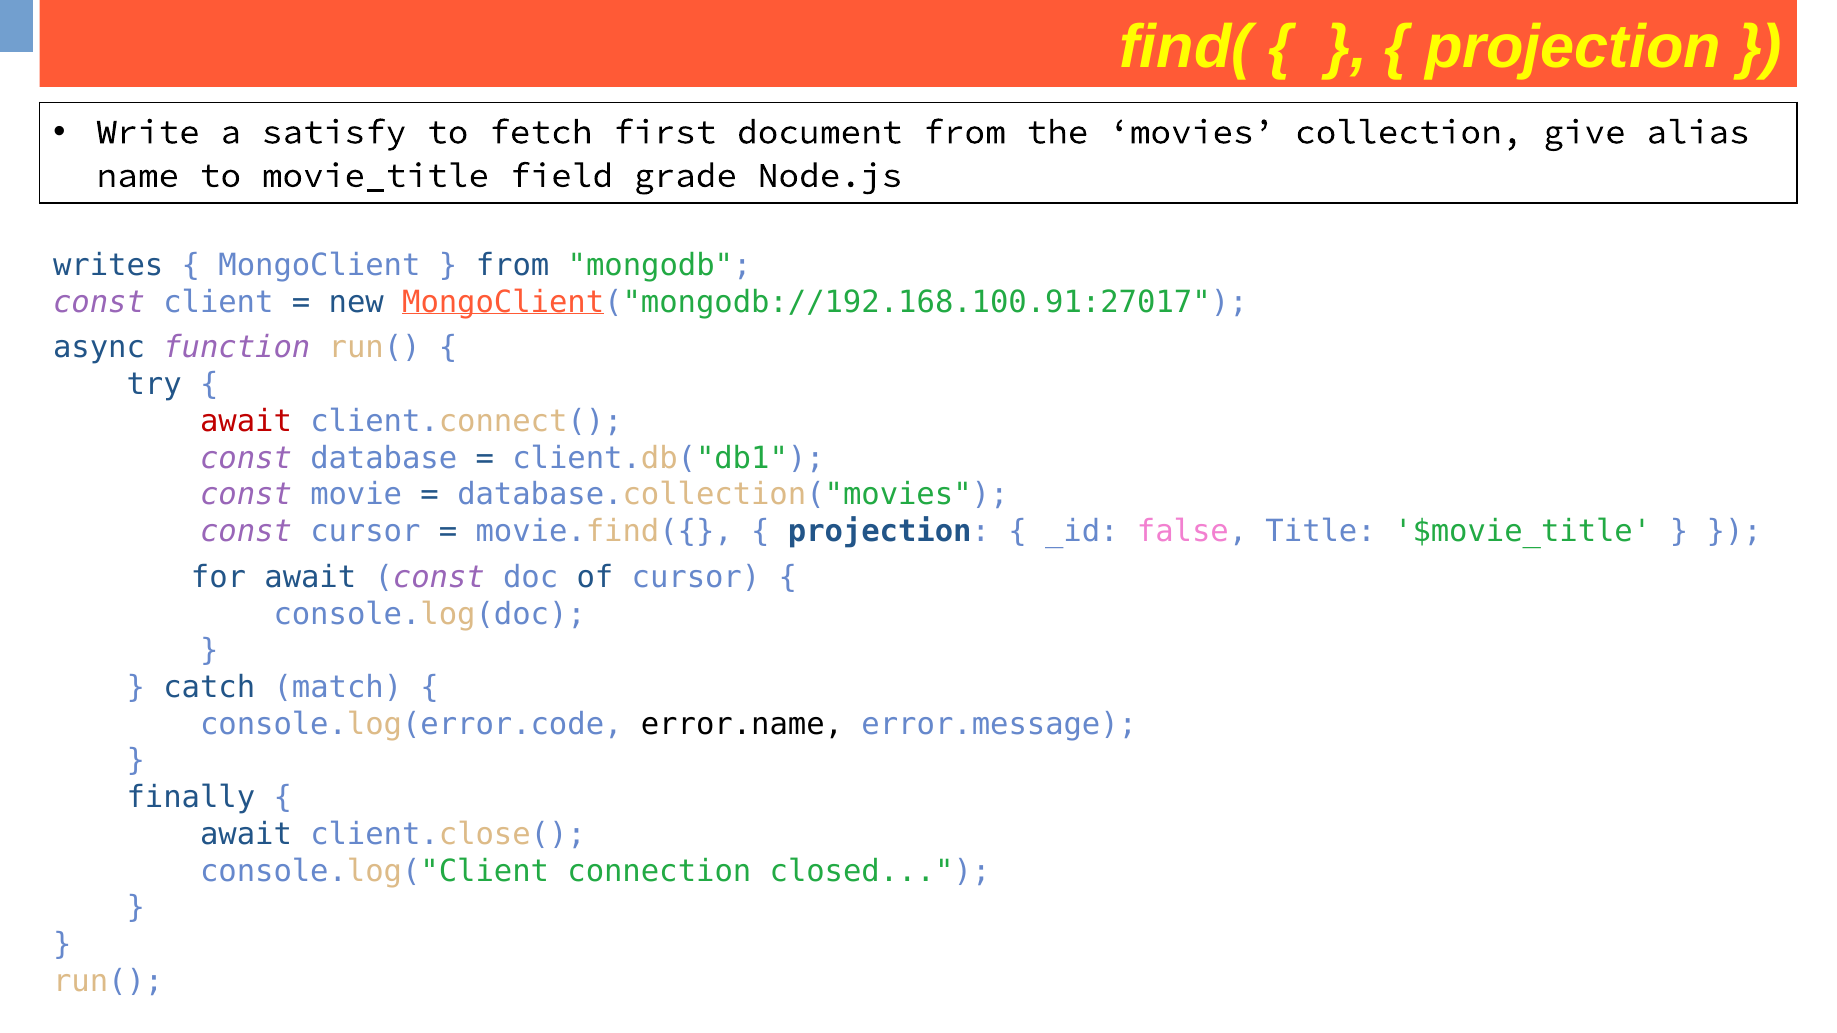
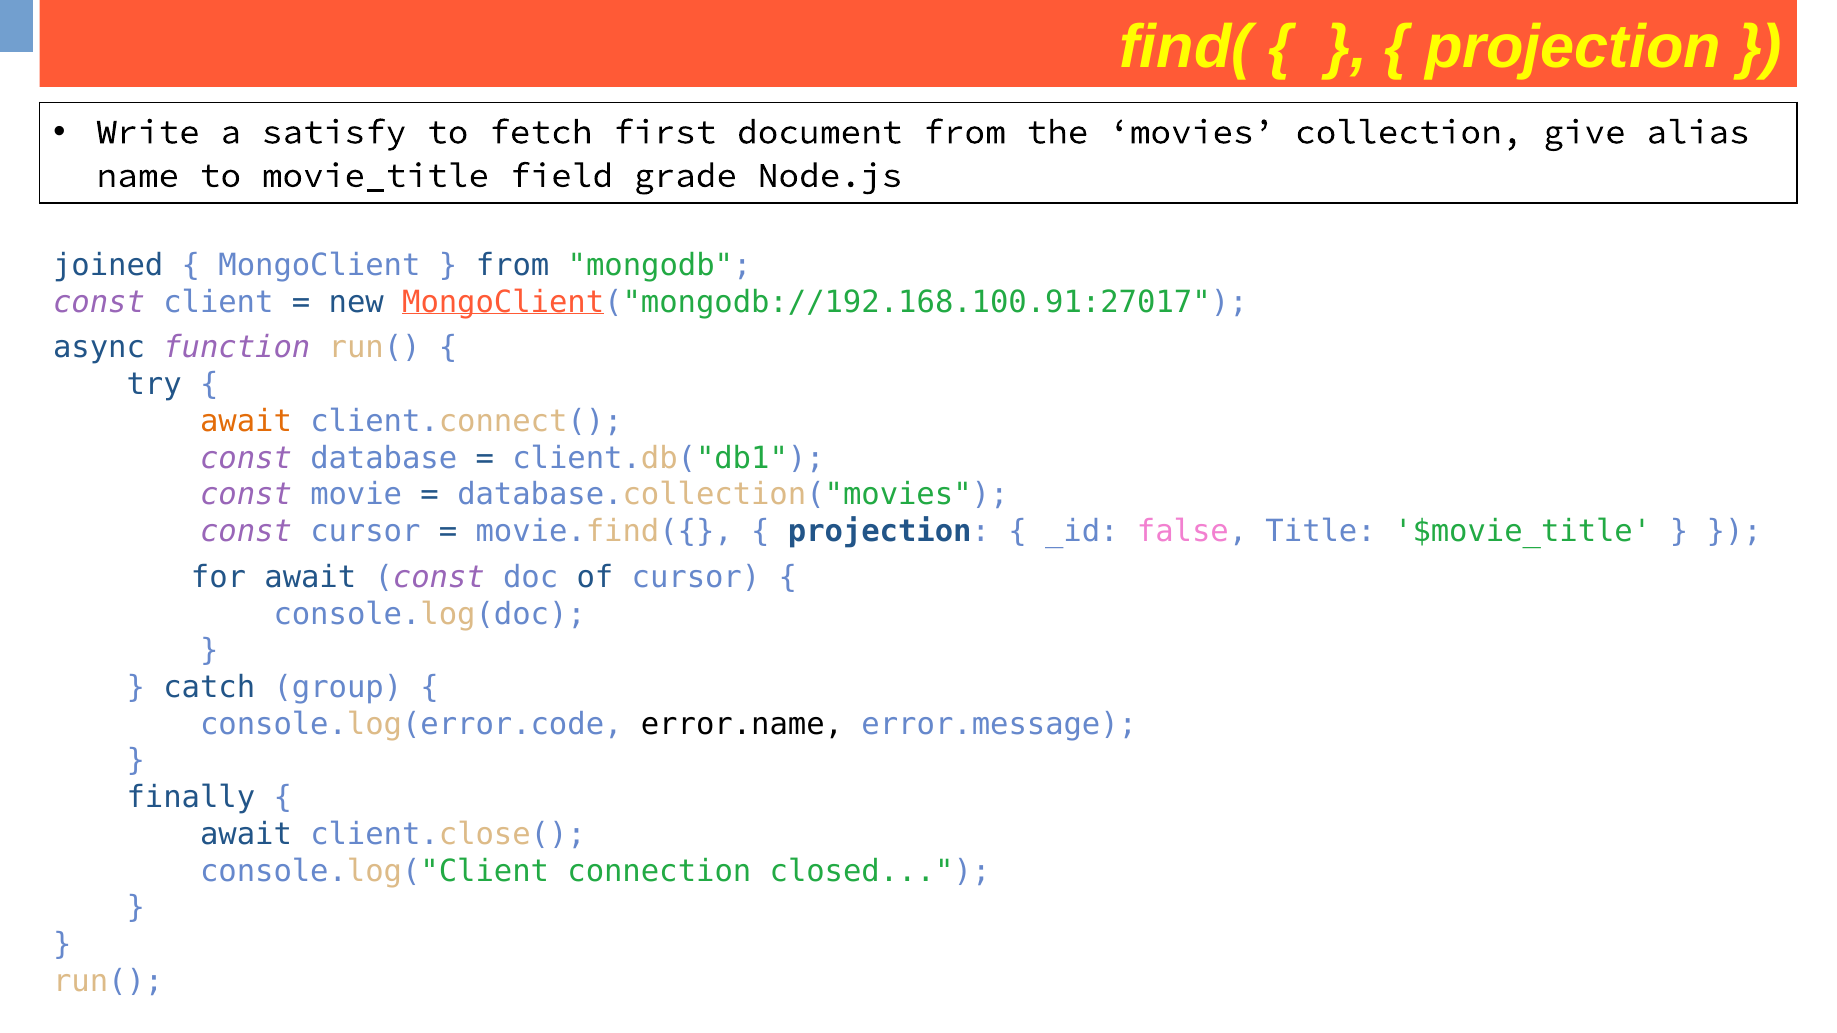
writes: writes -> joined
await at (246, 421) colour: red -> orange
match: match -> group
